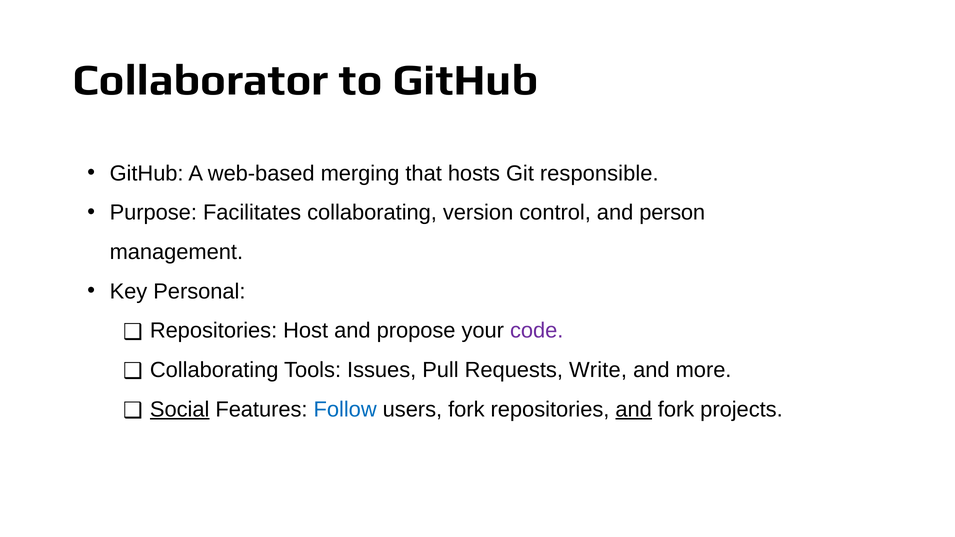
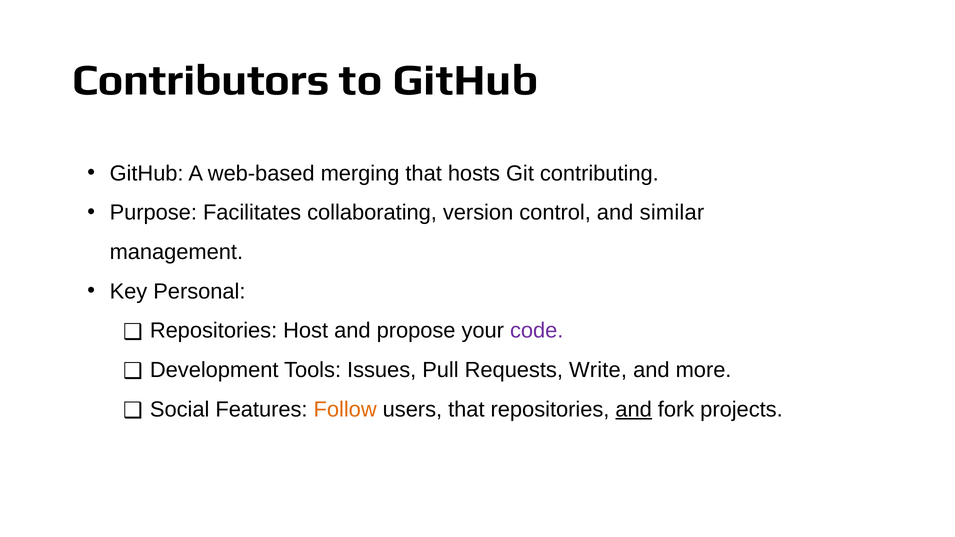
Collaborator: Collaborator -> Contributors
responsible: responsible -> contributing
person: person -> similar
Collaborating at (214, 370): Collaborating -> Development
Social underline: present -> none
Follow colour: blue -> orange
users fork: fork -> that
